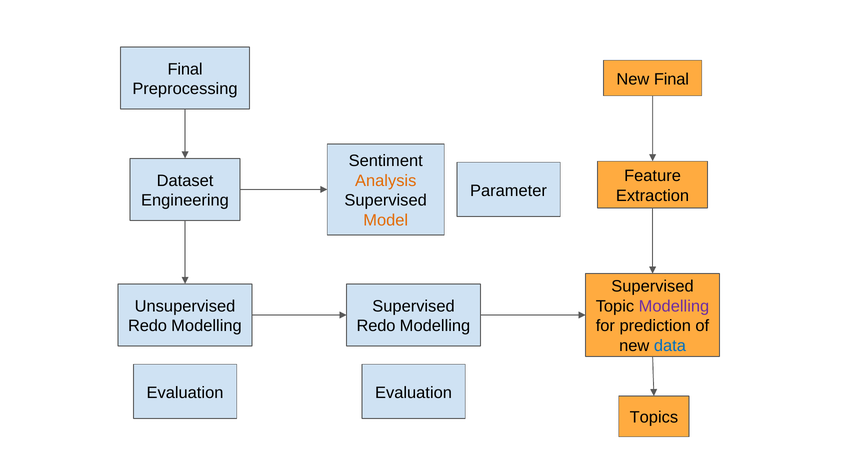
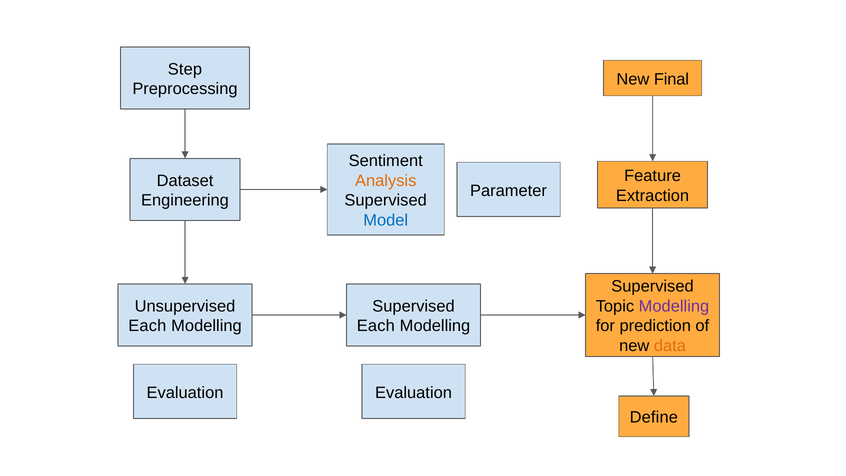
Final at (185, 69): Final -> Step
Model colour: orange -> blue
Redo at (147, 326): Redo -> Each
Redo at (376, 326): Redo -> Each
data colour: blue -> orange
Topics: Topics -> Define
